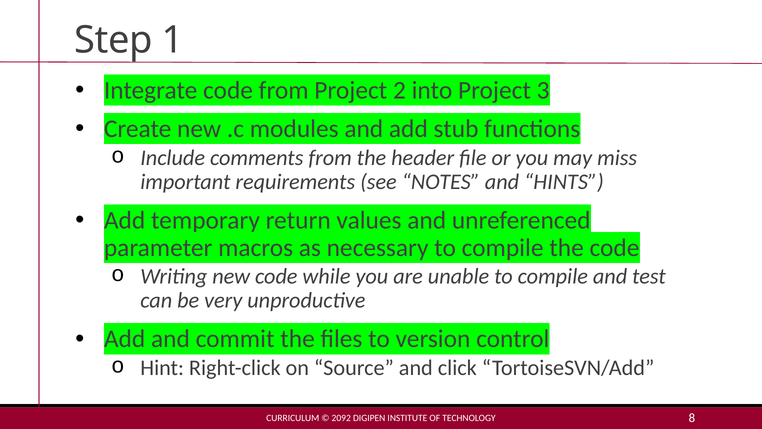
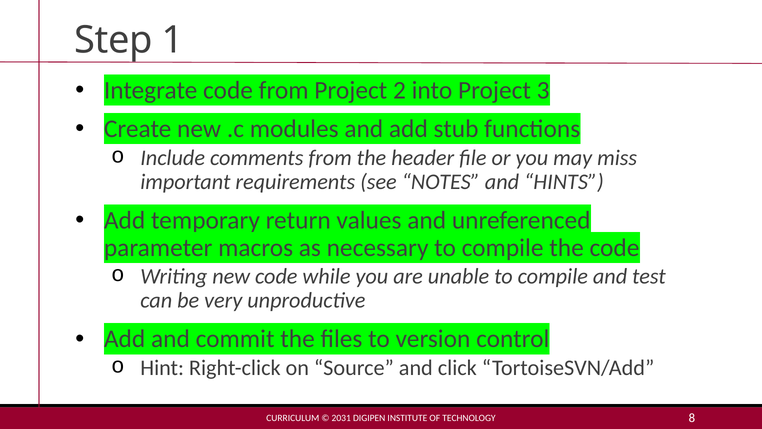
2092: 2092 -> 2031
